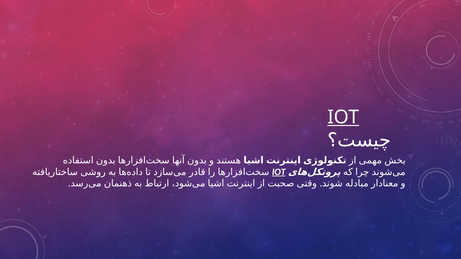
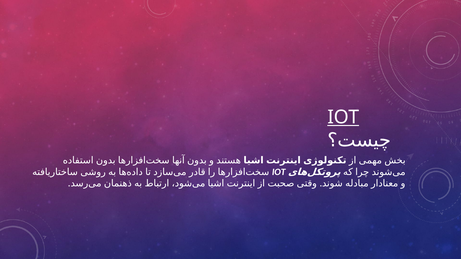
IOT at (279, 172) underline: present -> none
